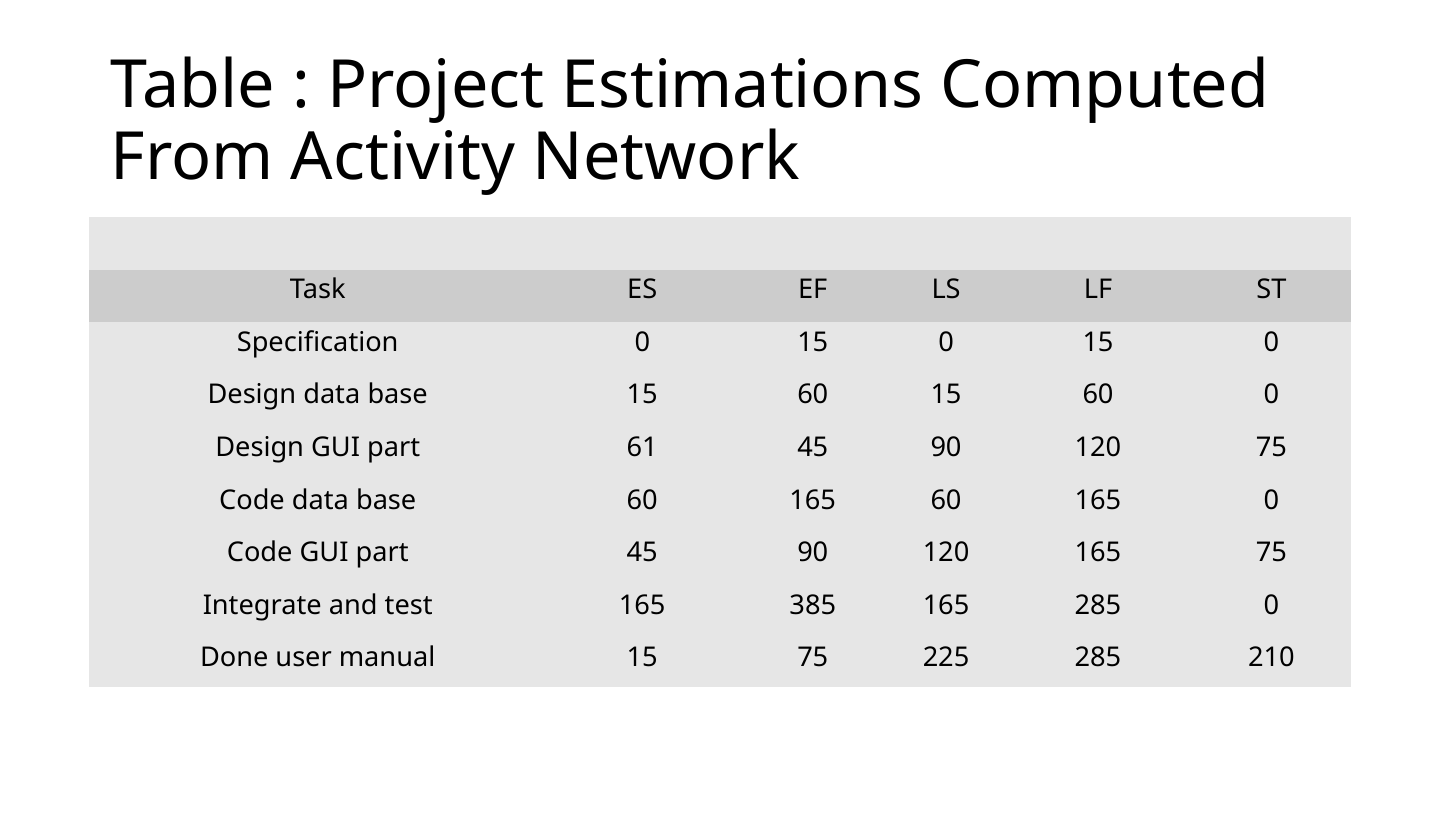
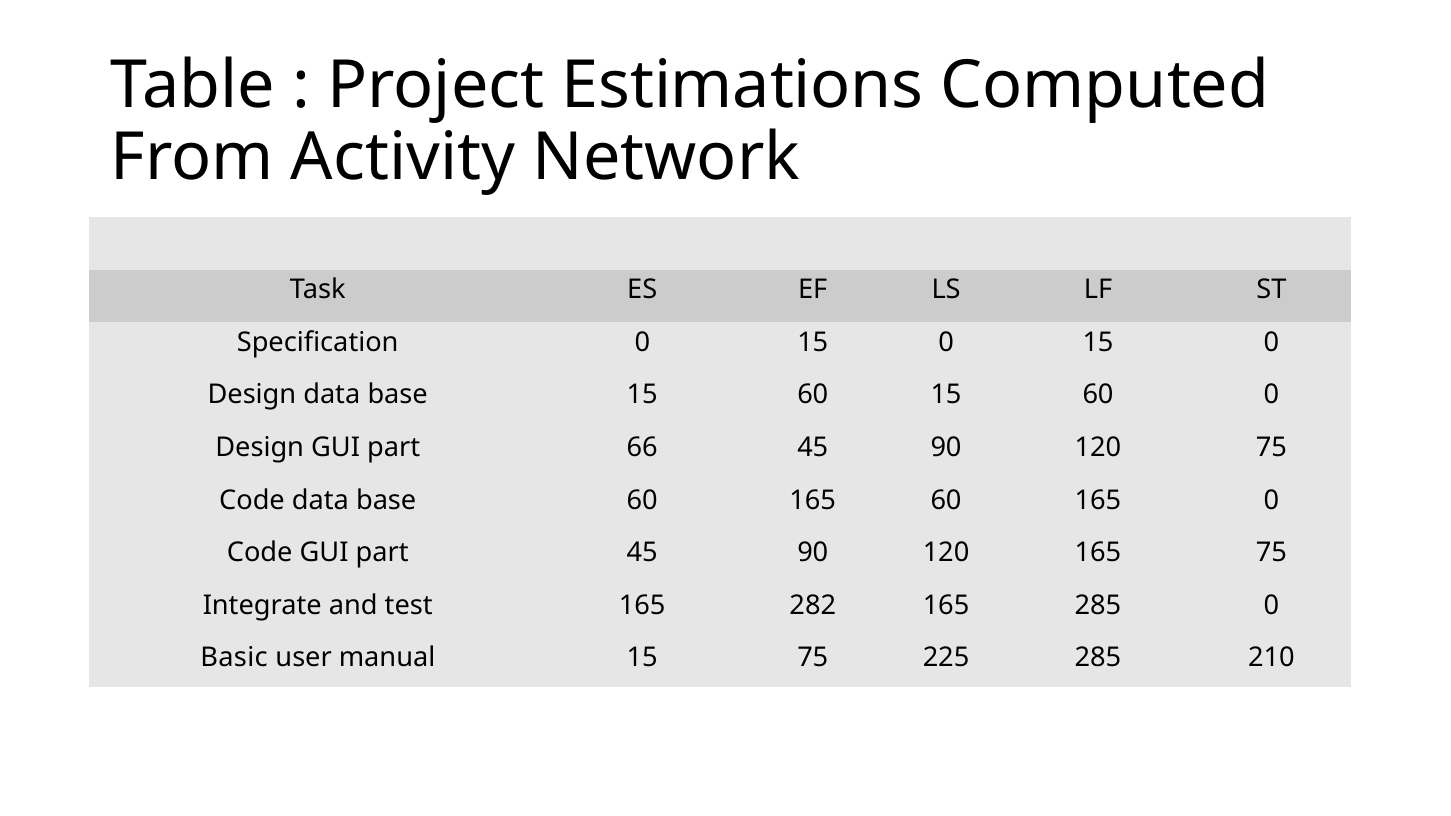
61: 61 -> 66
385: 385 -> 282
Done: Done -> Basic
